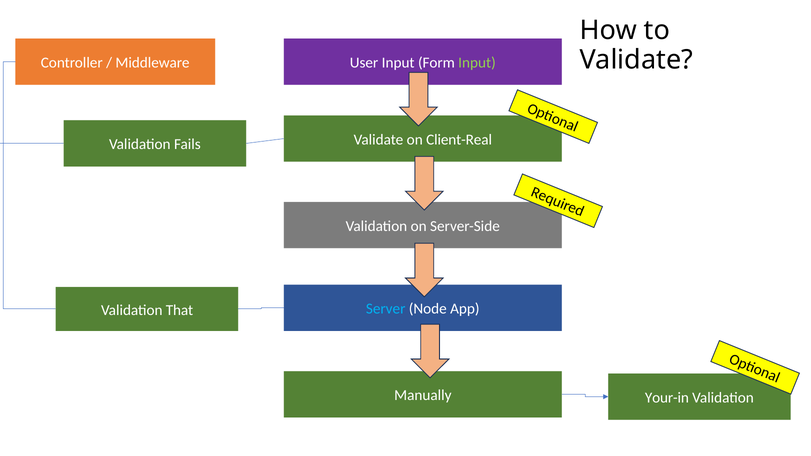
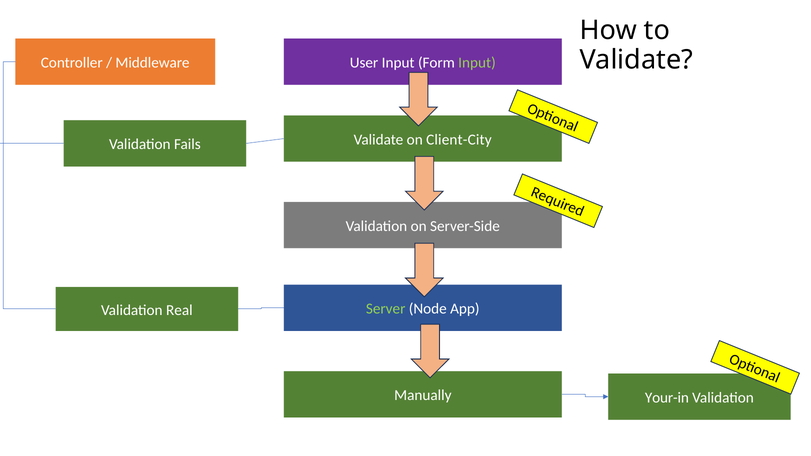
Client-Real: Client-Real -> Client-City
Server colour: light blue -> light green
That: That -> Real
